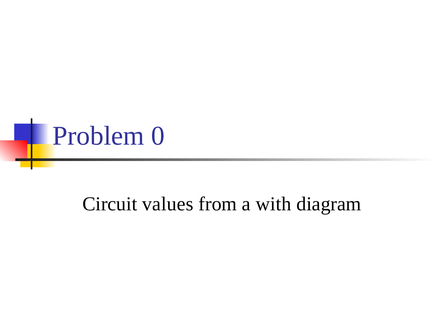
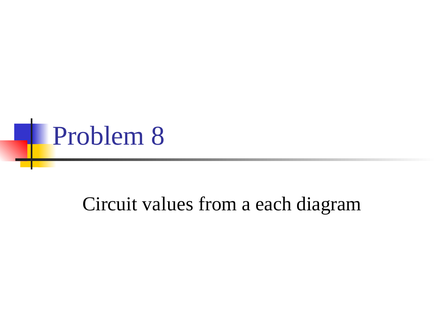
0: 0 -> 8
with: with -> each
